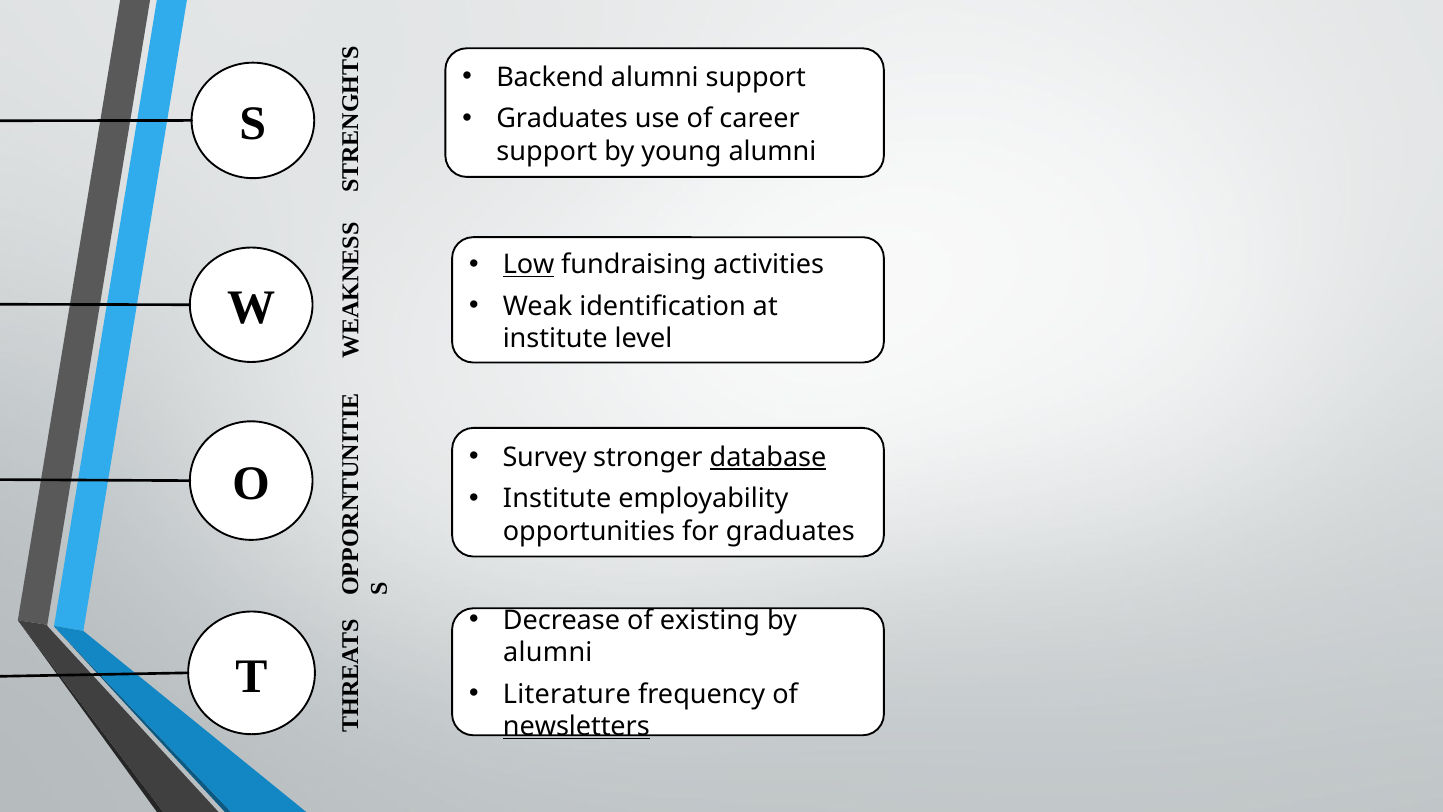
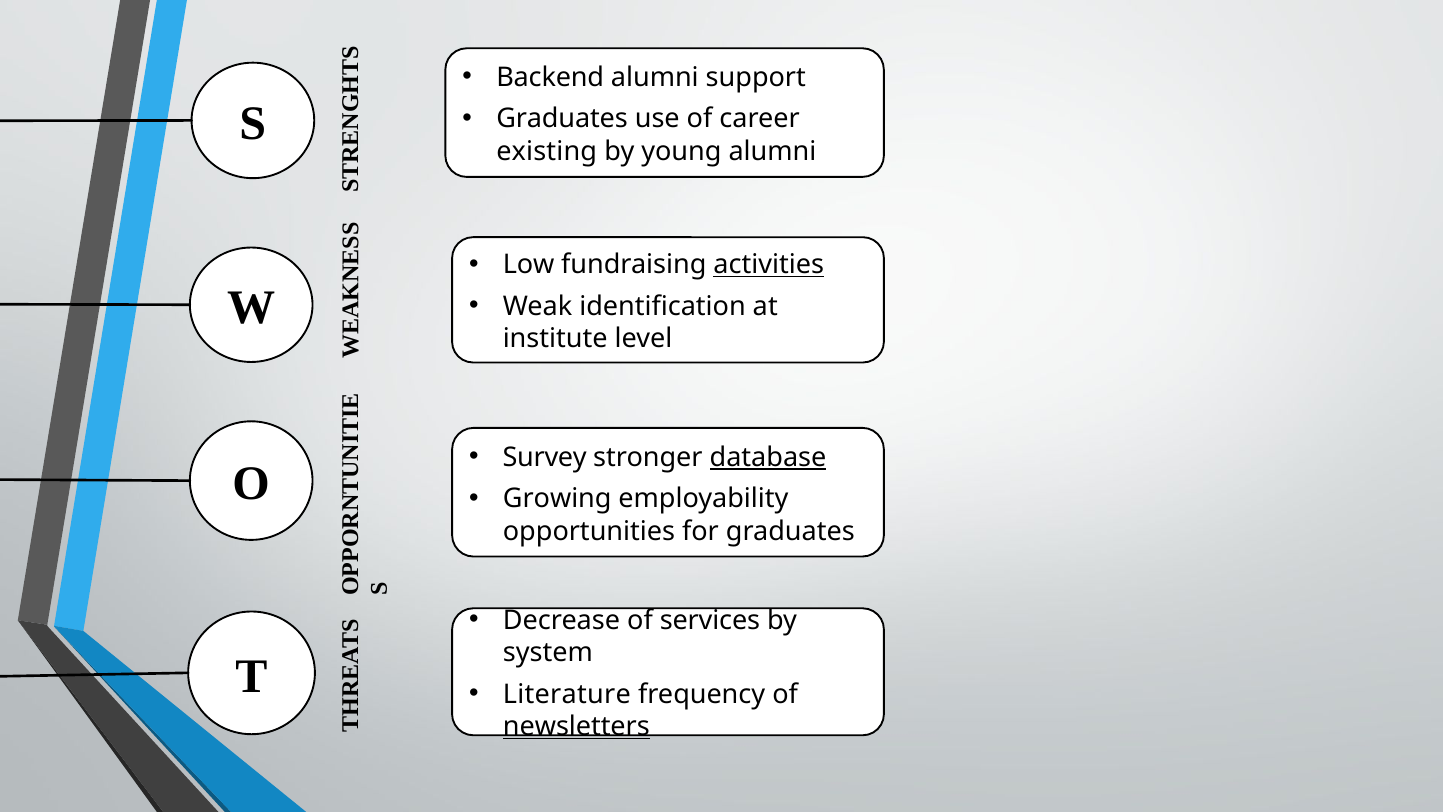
support at (547, 151): support -> existing
Low underline: present -> none
activities underline: none -> present
Institute at (557, 498): Institute -> Growing
existing: existing -> services
alumni at (548, 653): alumni -> system
